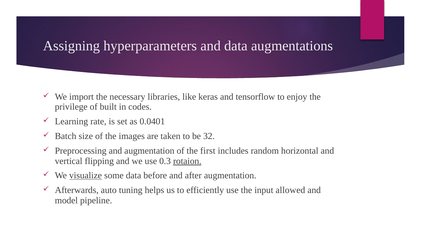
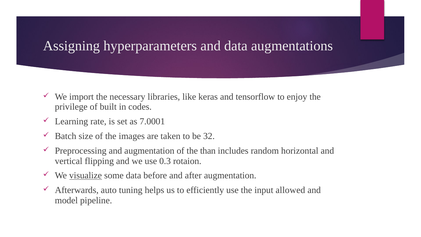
0.0401: 0.0401 -> 7.0001
first: first -> than
rotaion underline: present -> none
